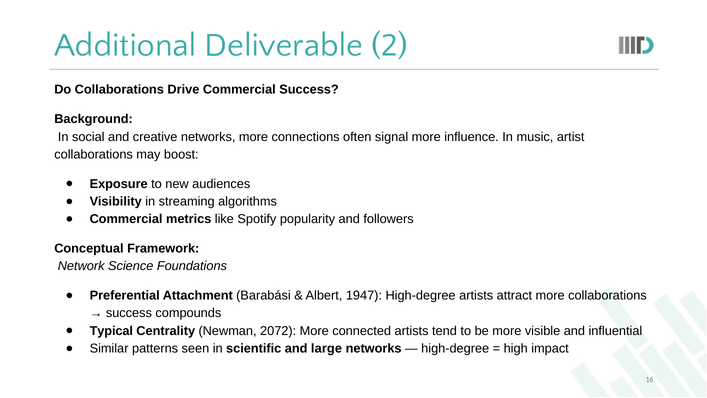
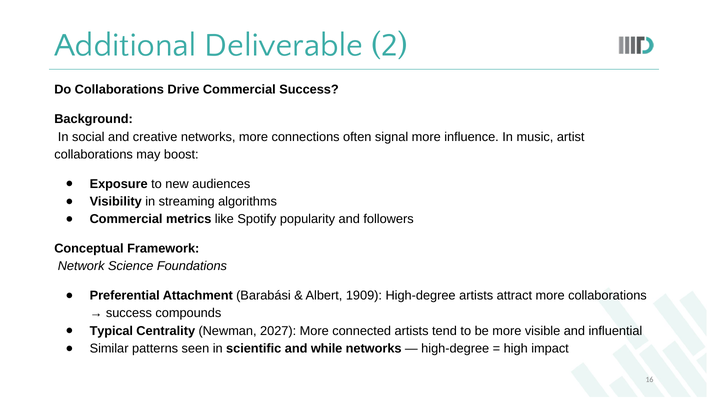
1947: 1947 -> 1909
2072: 2072 -> 2027
large: large -> while
